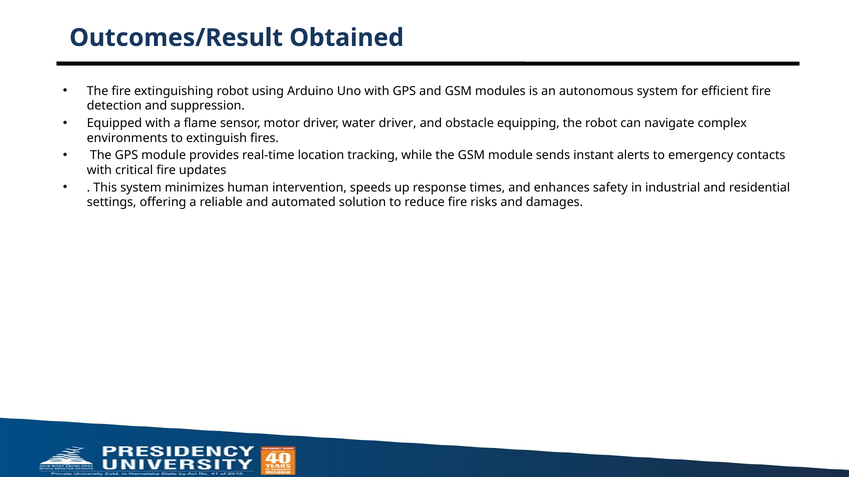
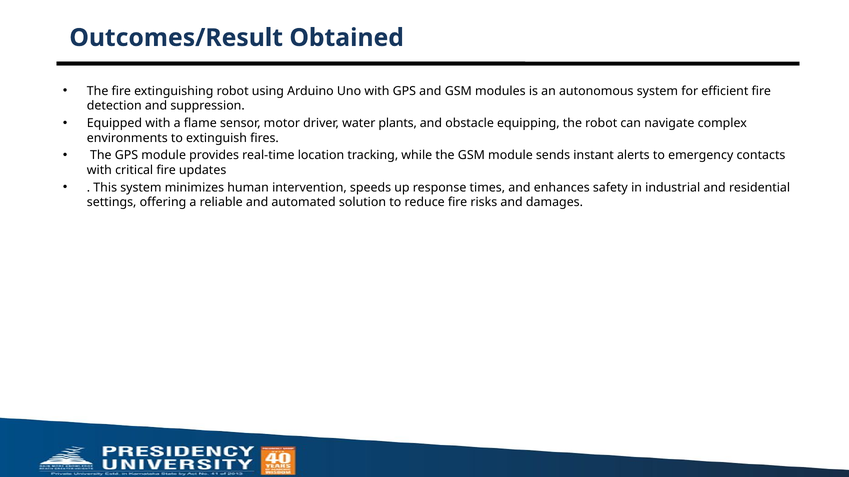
water driver: driver -> plants
